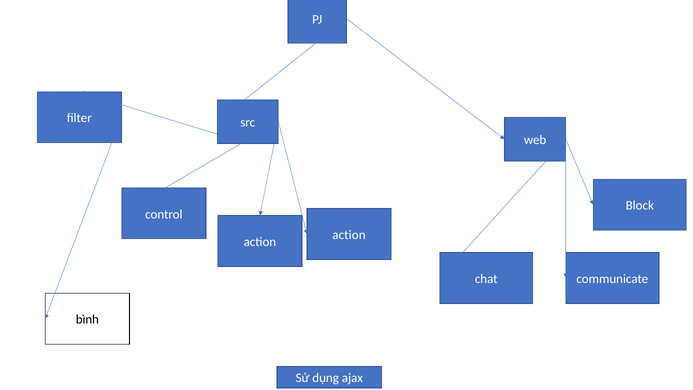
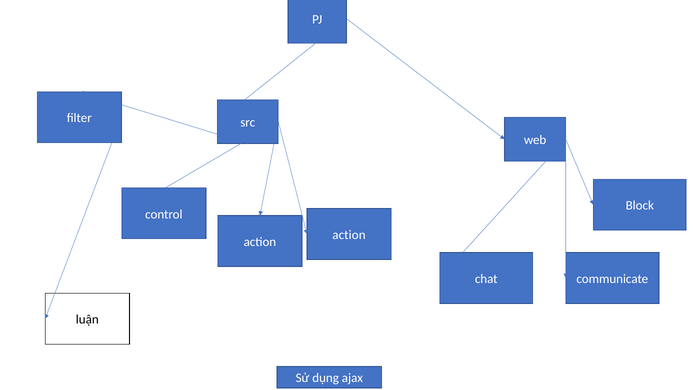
bình: bình -> luận
